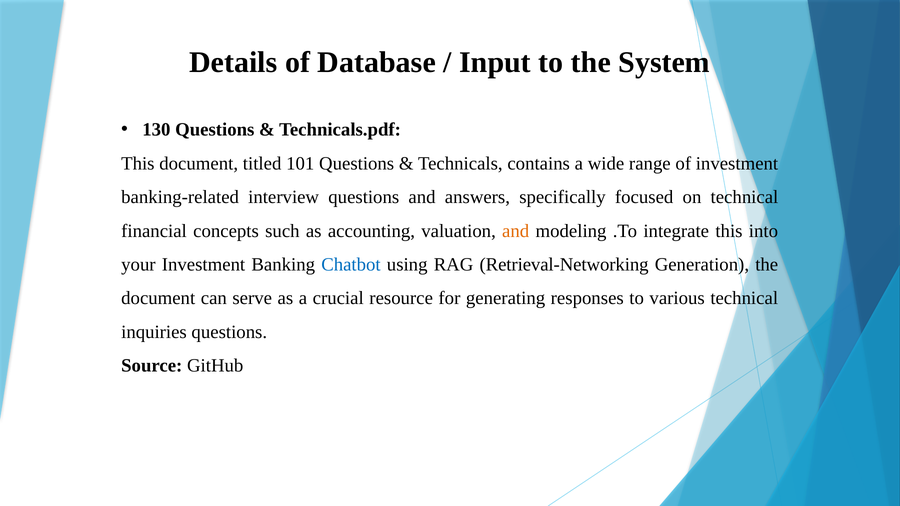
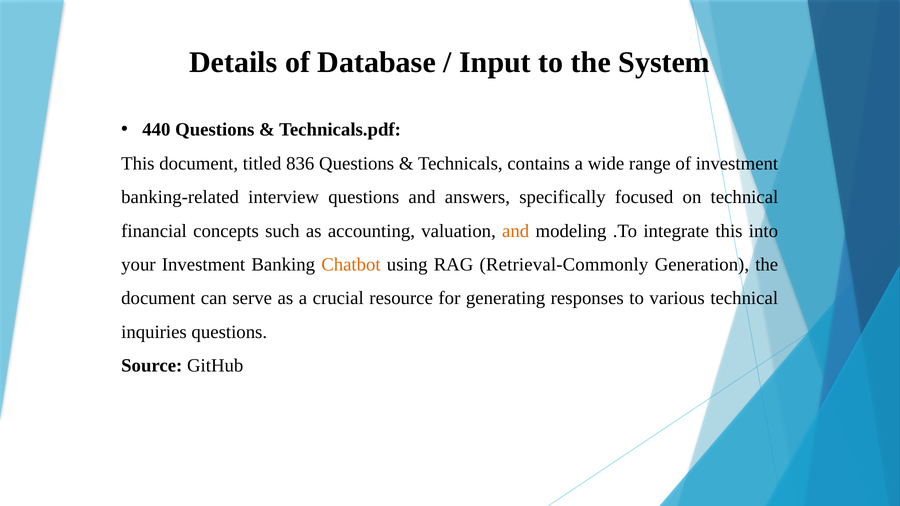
130: 130 -> 440
101: 101 -> 836
Chatbot colour: blue -> orange
Retrieval-Networking: Retrieval-Networking -> Retrieval-Commonly
